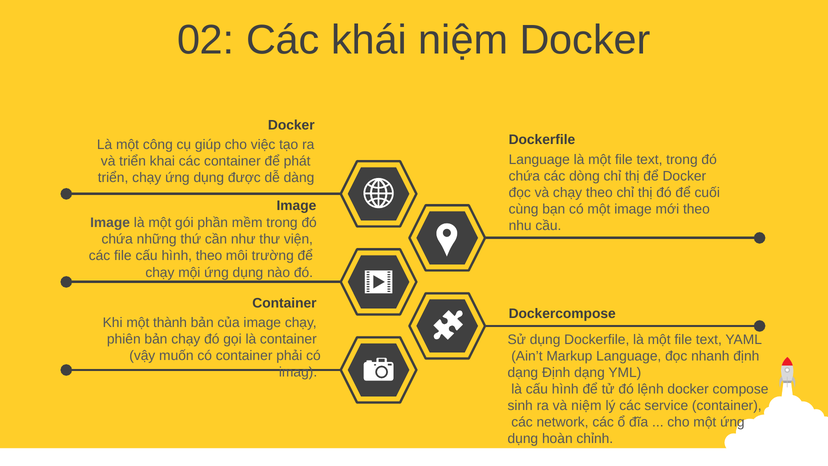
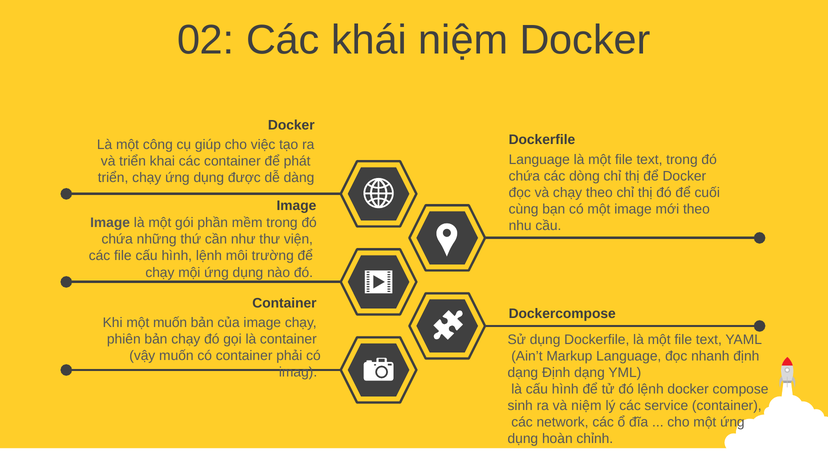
hình theo: theo -> lệnh
một thành: thành -> muốn
